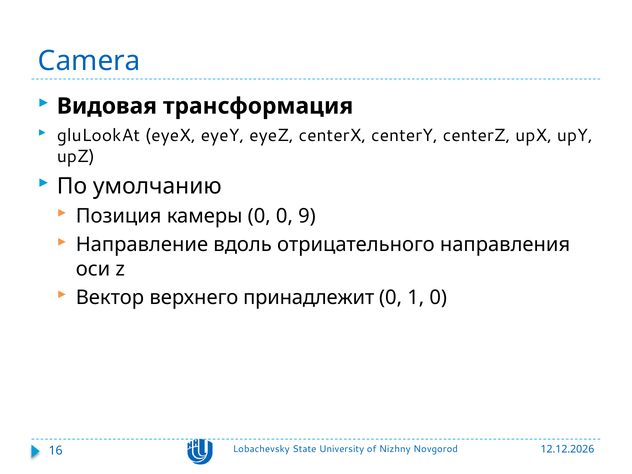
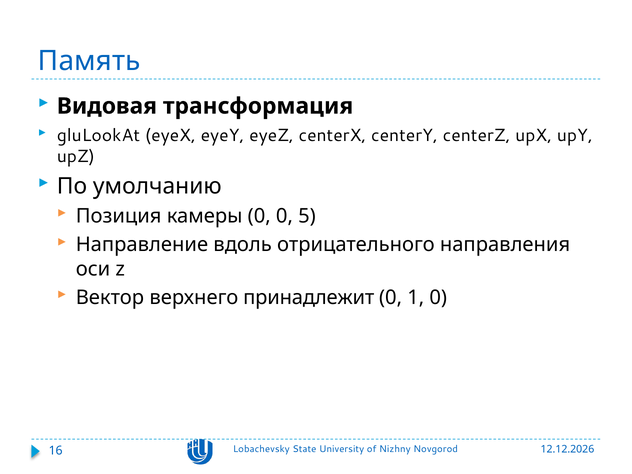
Camera: Camera -> Память
9: 9 -> 5
